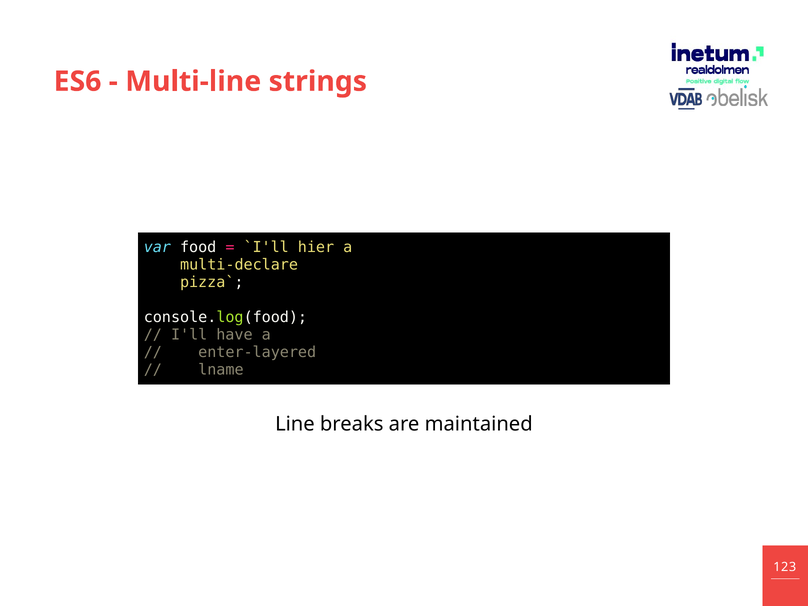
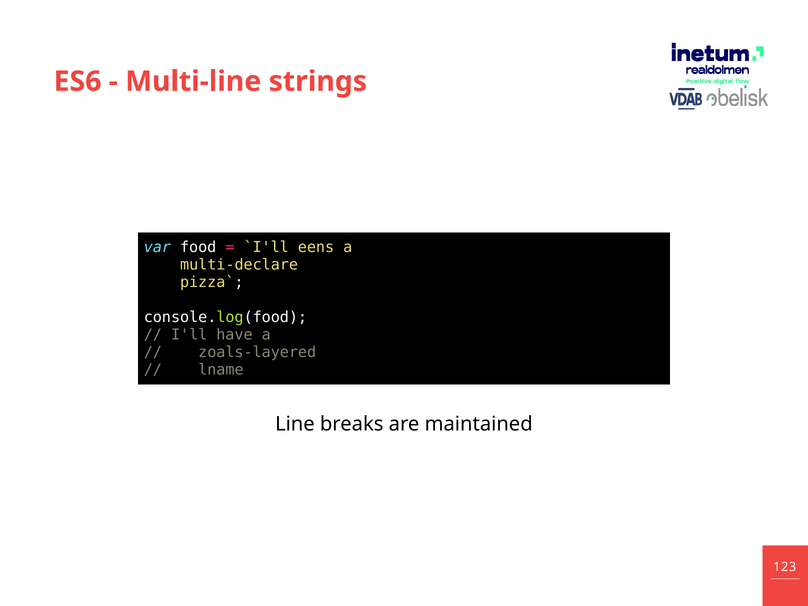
hier: hier -> eens
enter-layered: enter-layered -> zoals-layered
